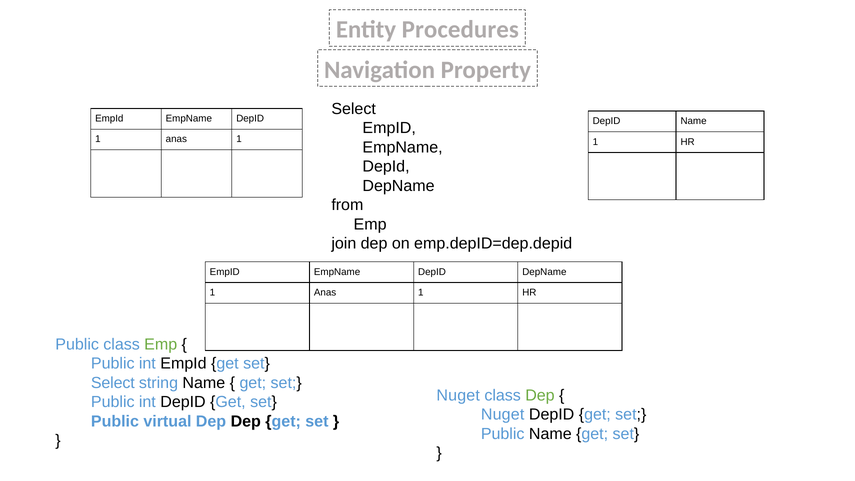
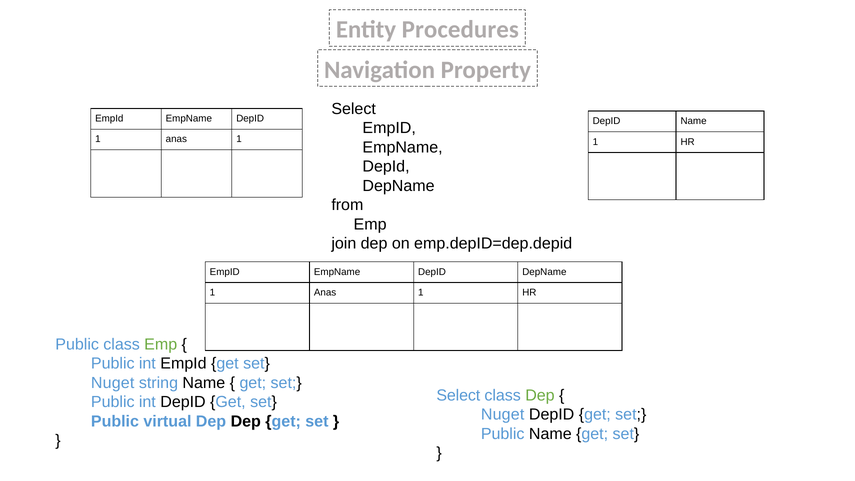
Select at (113, 383): Select -> Nuget
Nuget at (458, 395): Nuget -> Select
